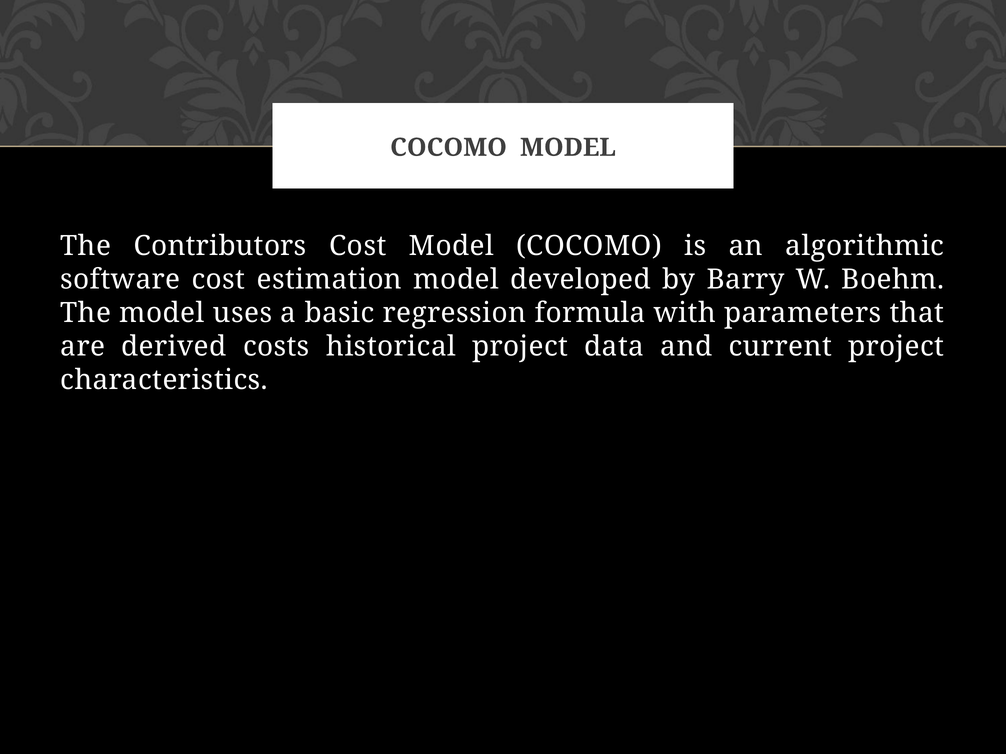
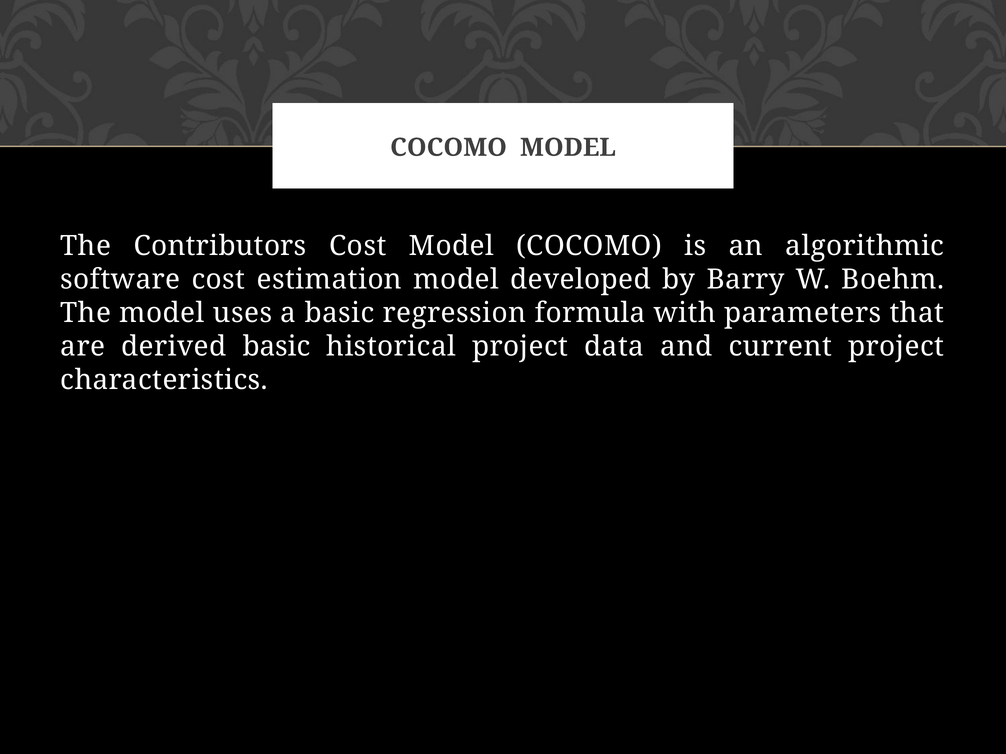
derived costs: costs -> basic
